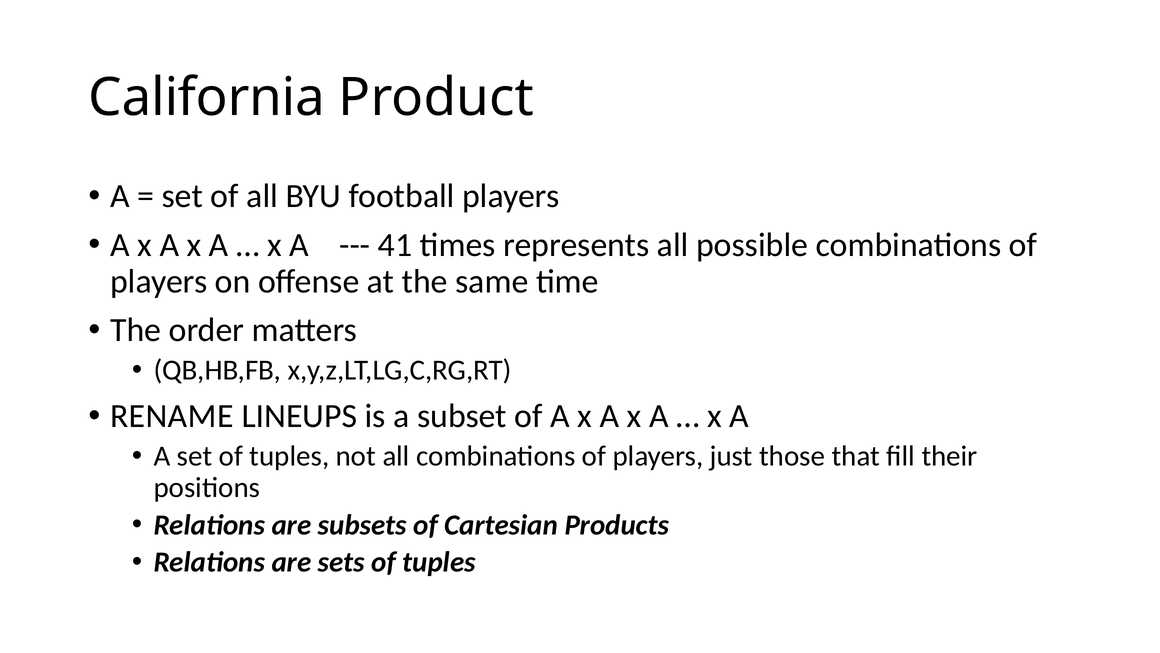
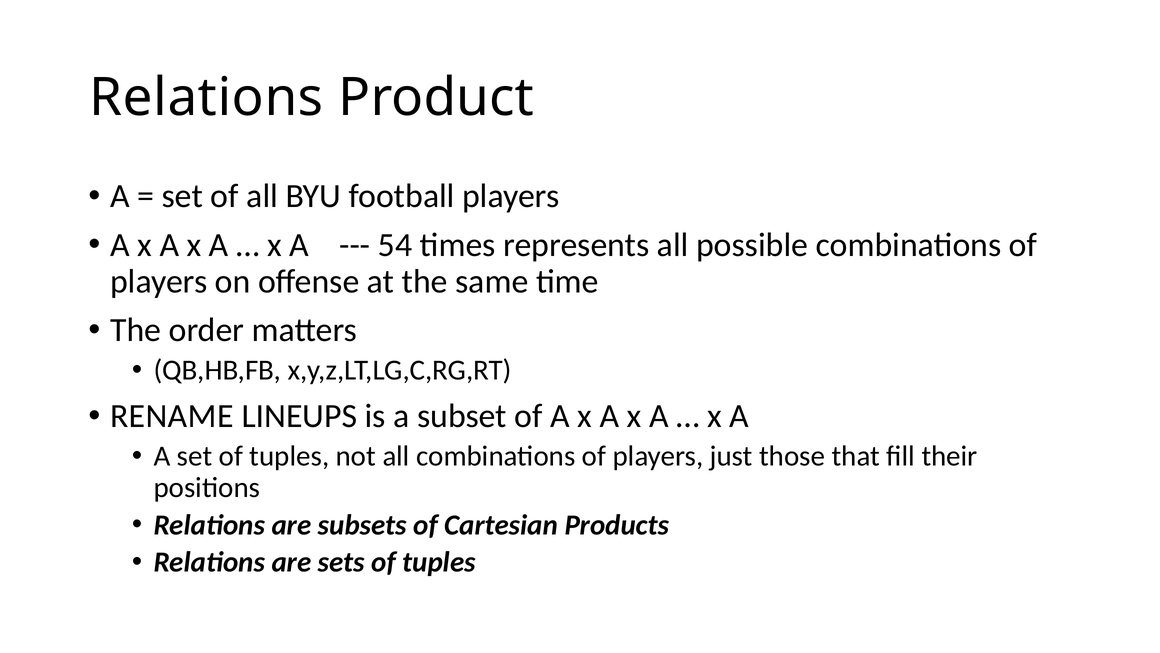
California at (207, 97): California -> Relations
41: 41 -> 54
